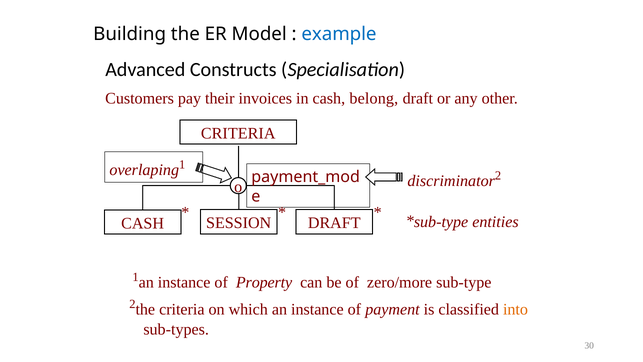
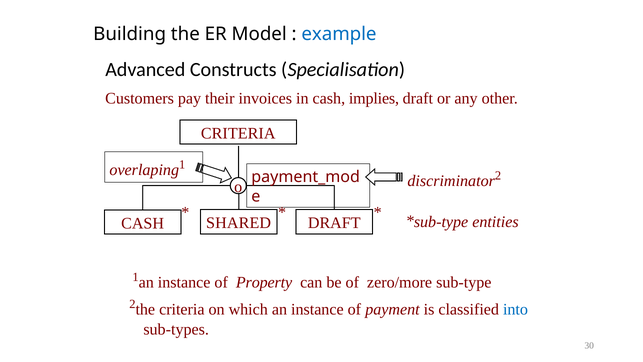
belong: belong -> implies
SESSION: SESSION -> SHARED
into colour: orange -> blue
